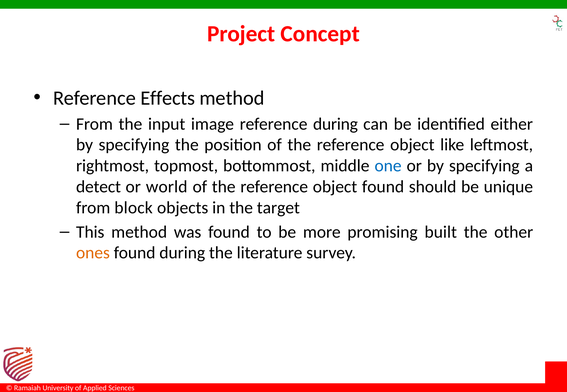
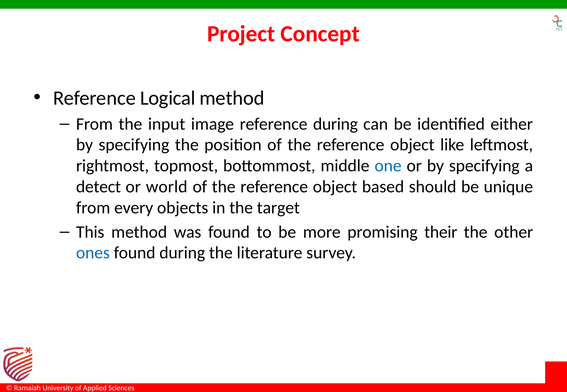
Effects: Effects -> Logical
object found: found -> based
block: block -> every
built: built -> their
ones colour: orange -> blue
